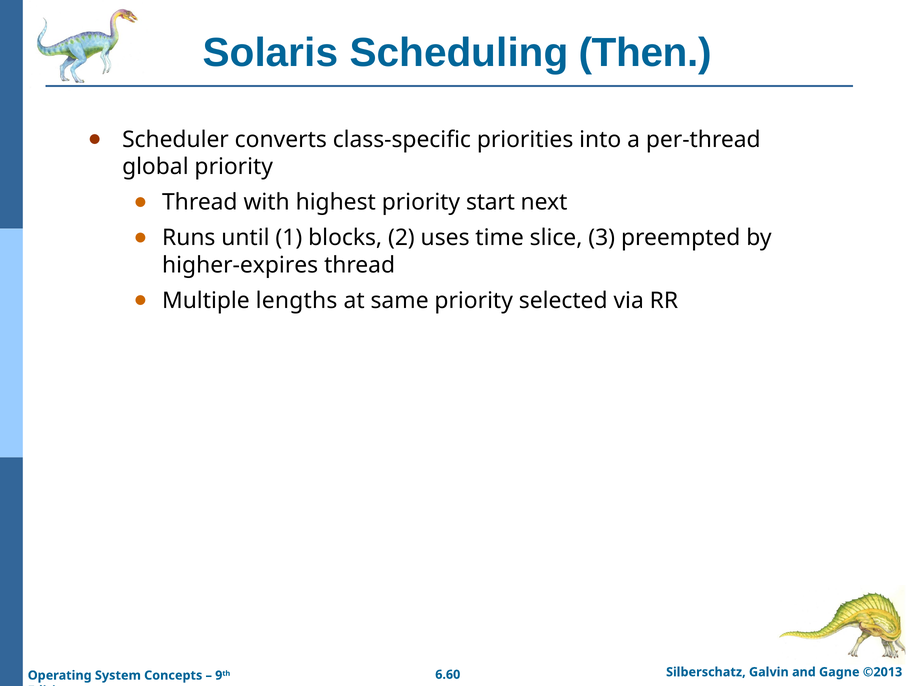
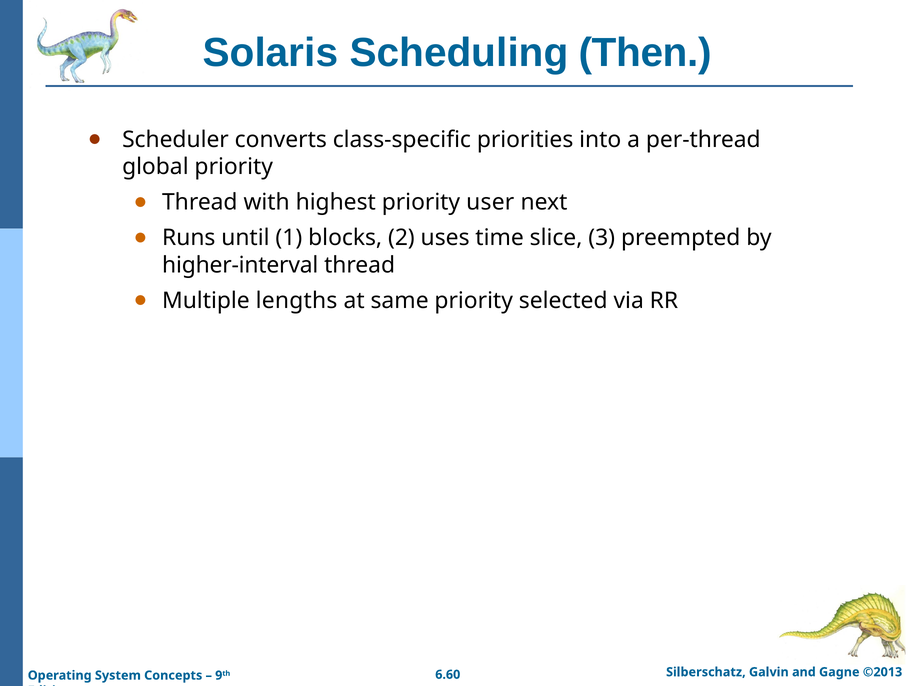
start: start -> user
higher-expires: higher-expires -> higher-interval
